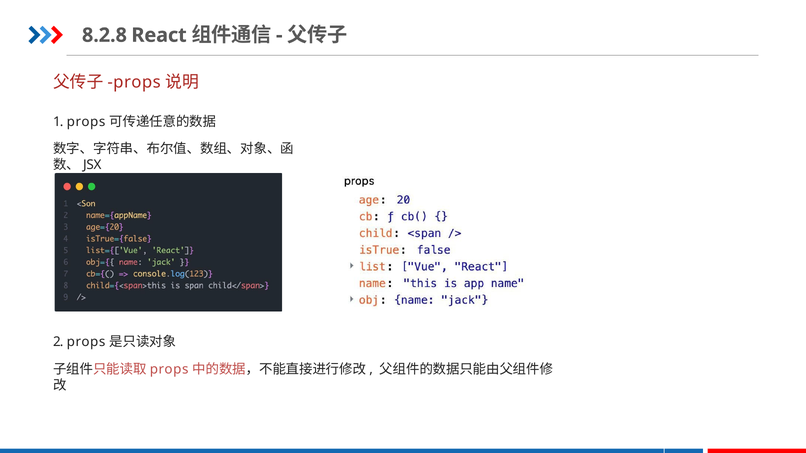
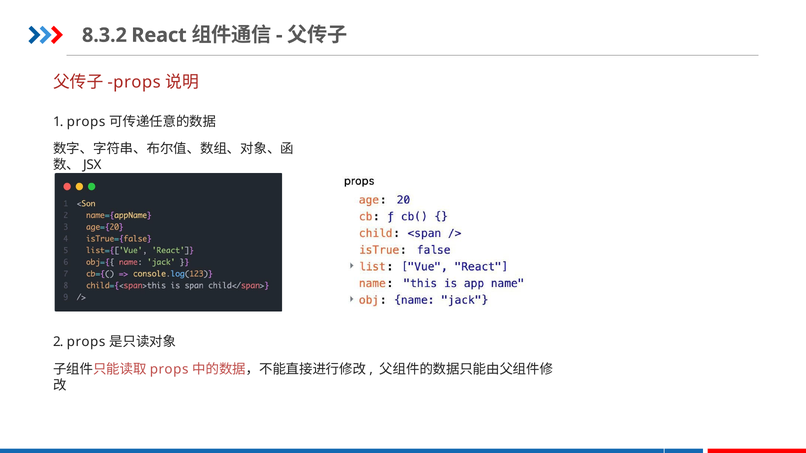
8.2.8: 8.2.8 -> 8.3.2
